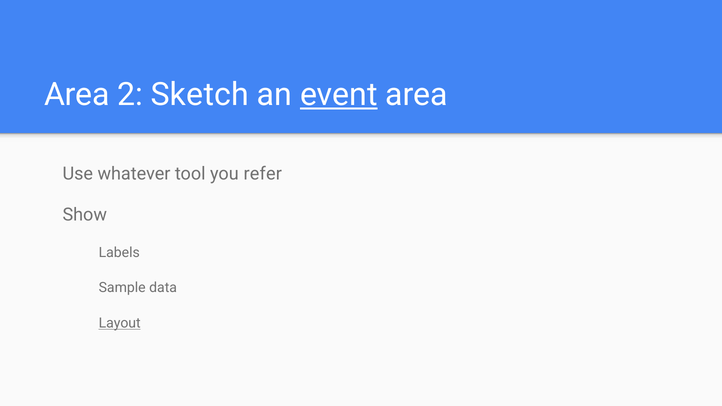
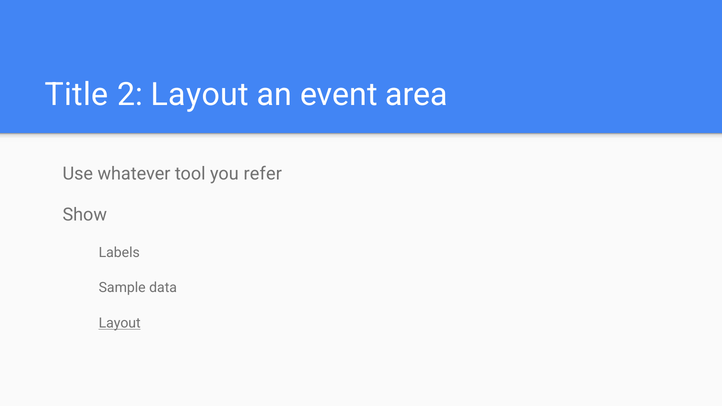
Area at (77, 95): Area -> Title
2 Sketch: Sketch -> Layout
event underline: present -> none
